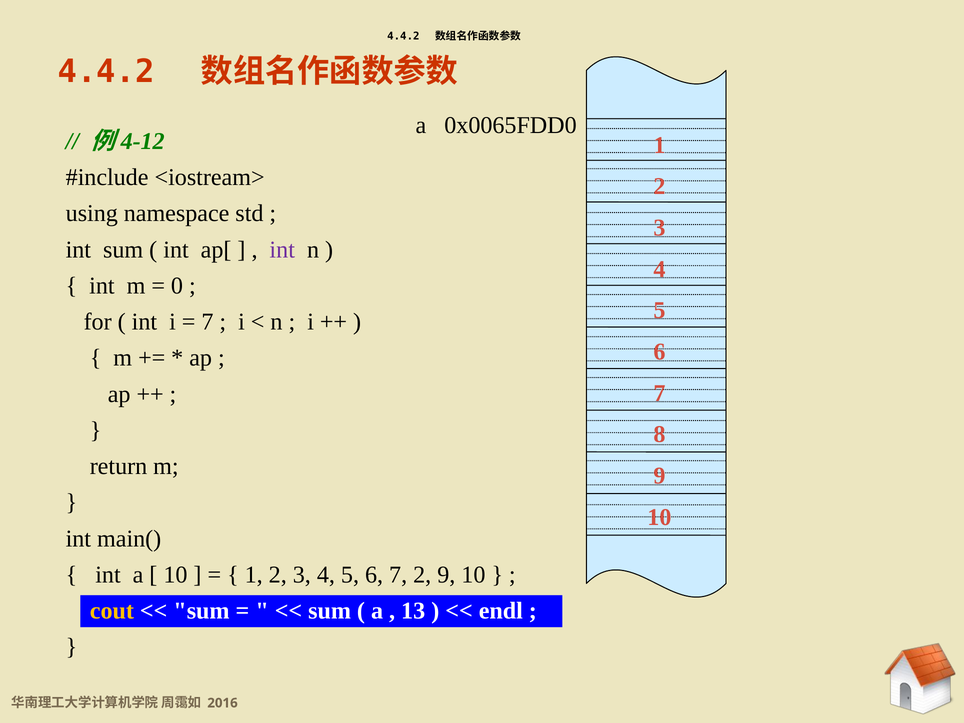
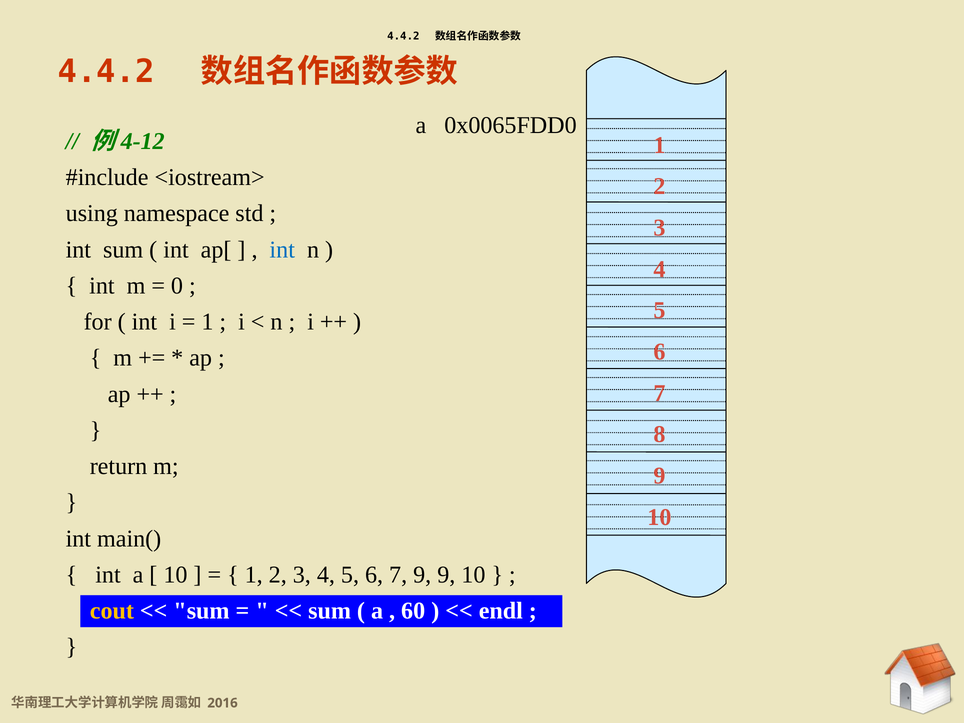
int at (282, 250) colour: purple -> blue
7 at (207, 322): 7 -> 1
7 2: 2 -> 9
13: 13 -> 60
